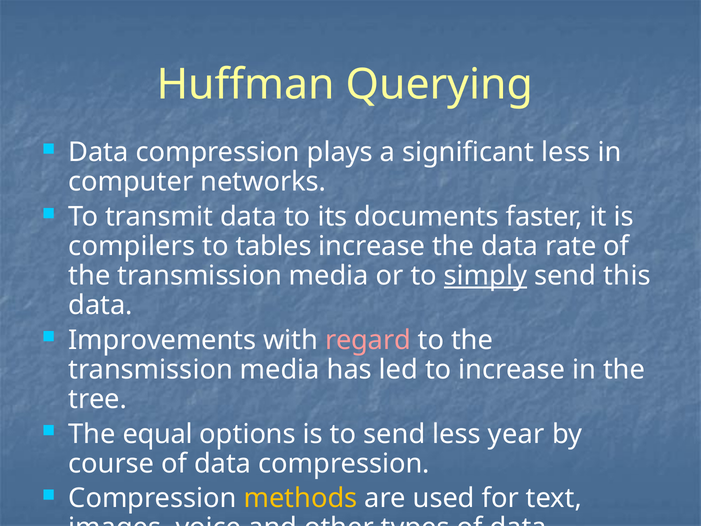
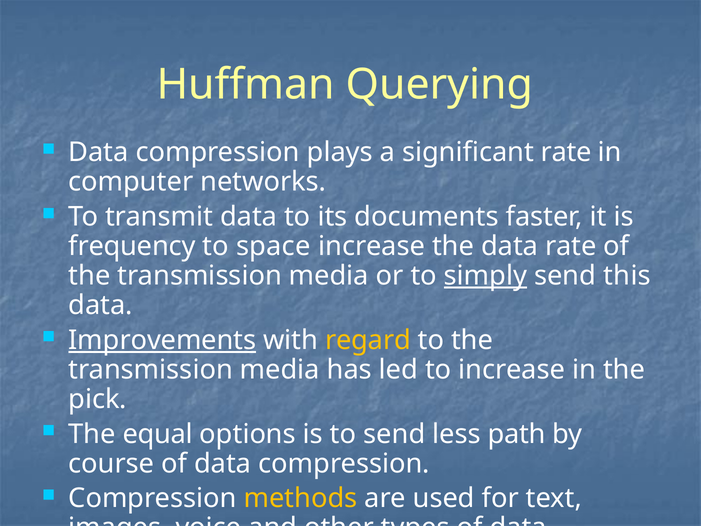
significant less: less -> rate
compilers: compilers -> frequency
tables: tables -> space
Improvements underline: none -> present
regard colour: pink -> yellow
tree: tree -> pick
year: year -> path
